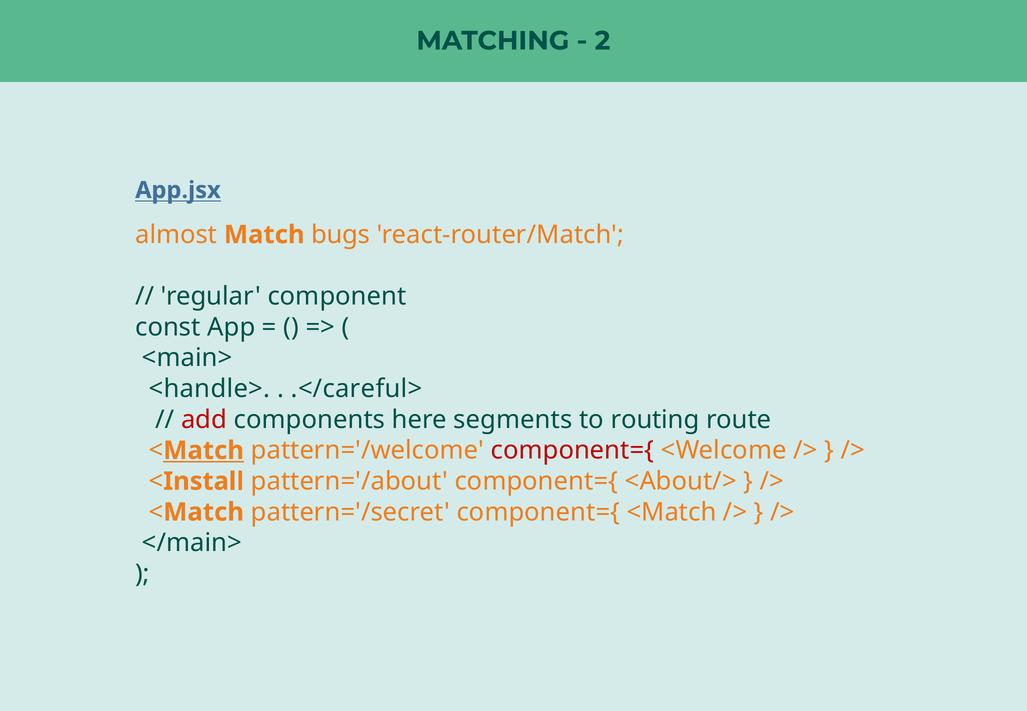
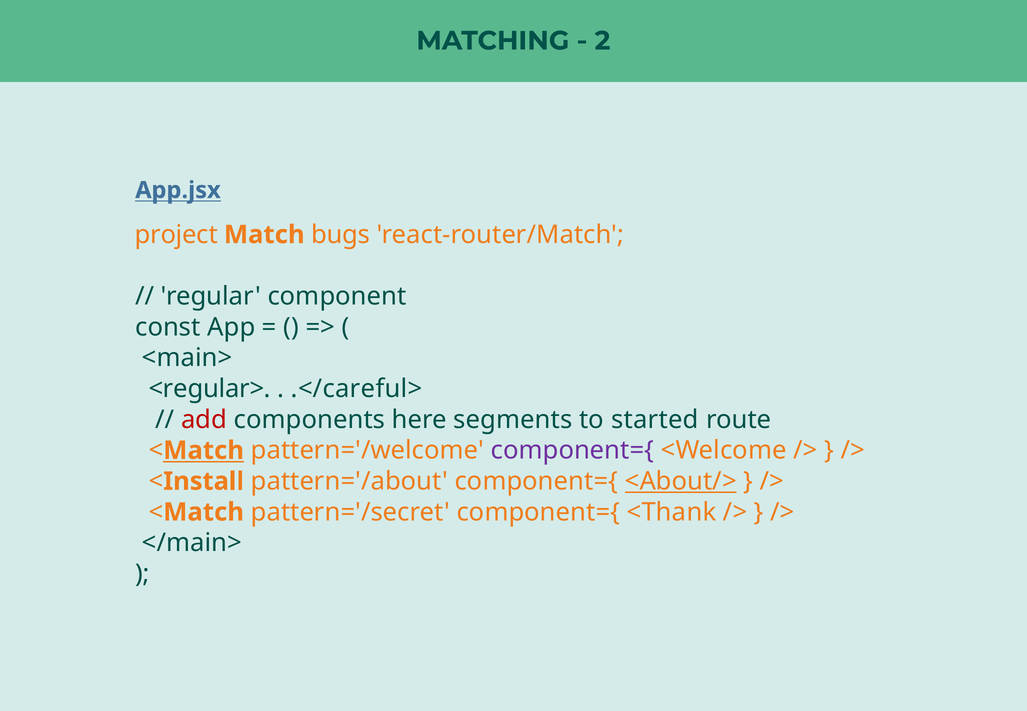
almost: almost -> project
<handle>: <handle> -> <regular>
routing: routing -> started
component={ at (572, 450) colour: red -> purple
<About/> underline: none -> present
<Match: <Match -> <Thank
